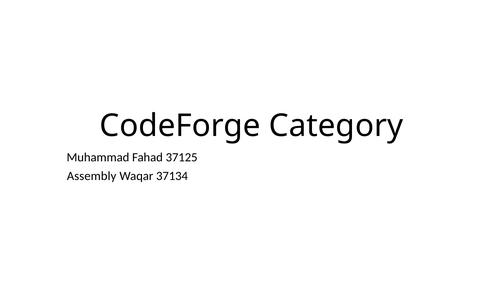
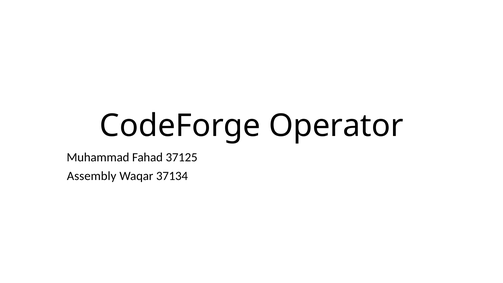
Category: Category -> Operator
